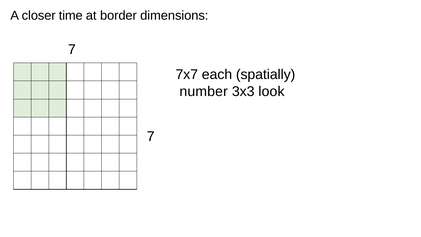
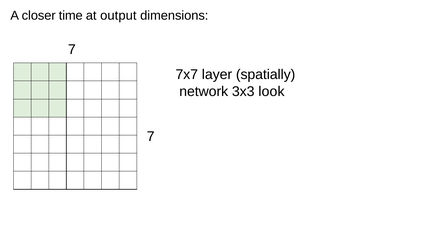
border: border -> output
each: each -> layer
number: number -> network
